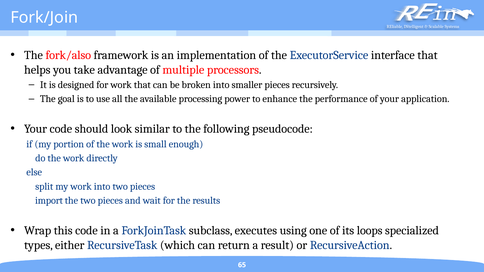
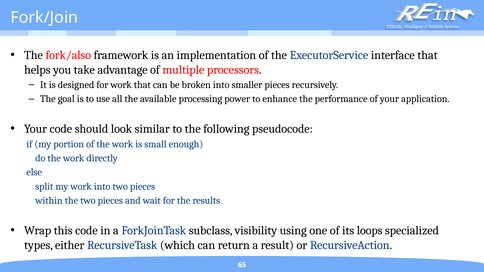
import: import -> within
executes: executes -> visibility
